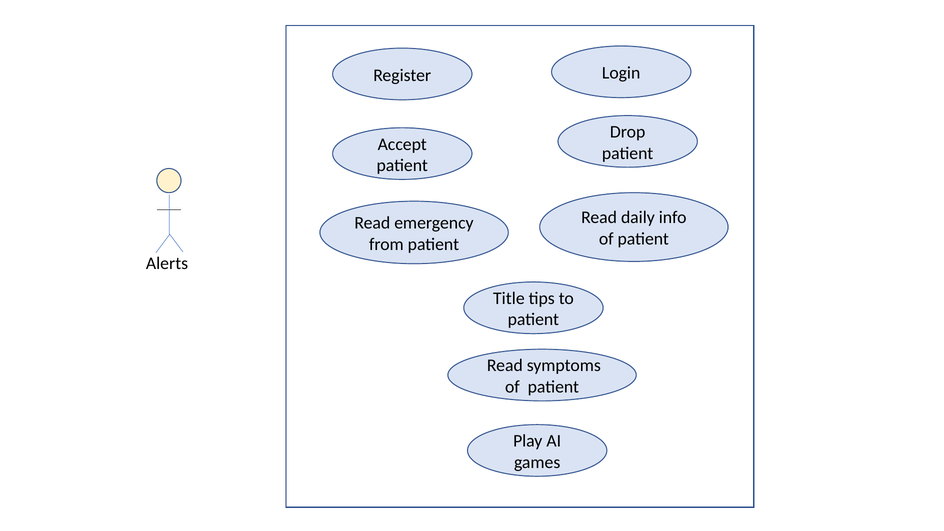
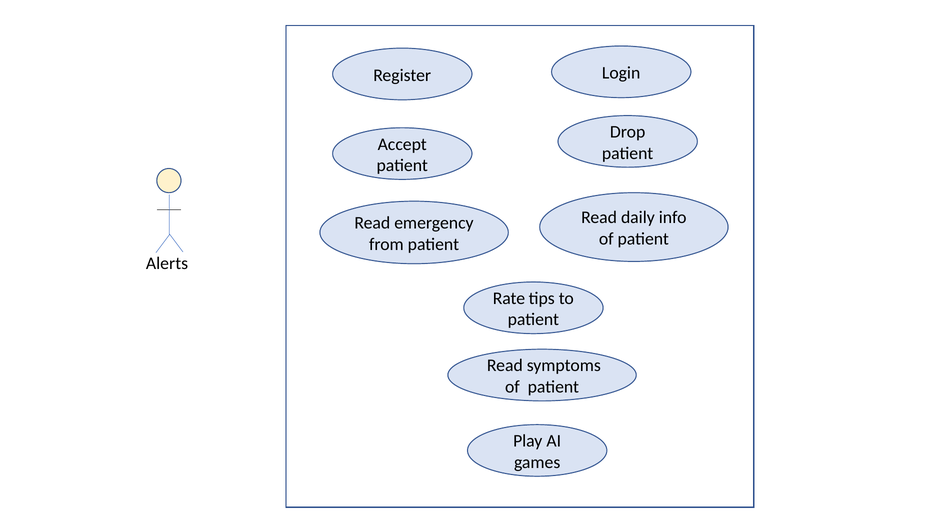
Title: Title -> Rate
